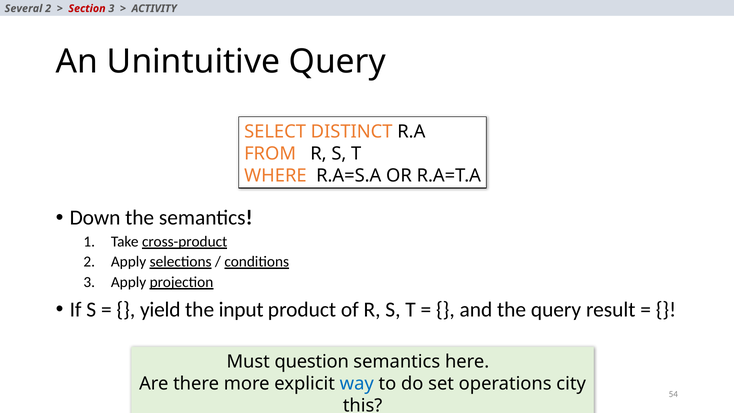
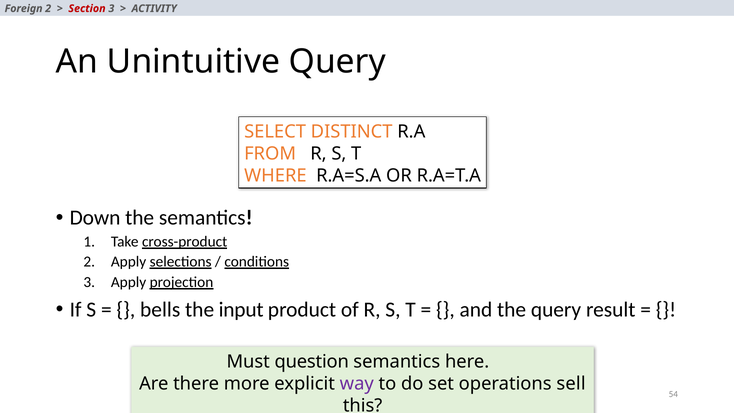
Several: Several -> Foreign
yield: yield -> bells
way colour: blue -> purple
city: city -> sell
